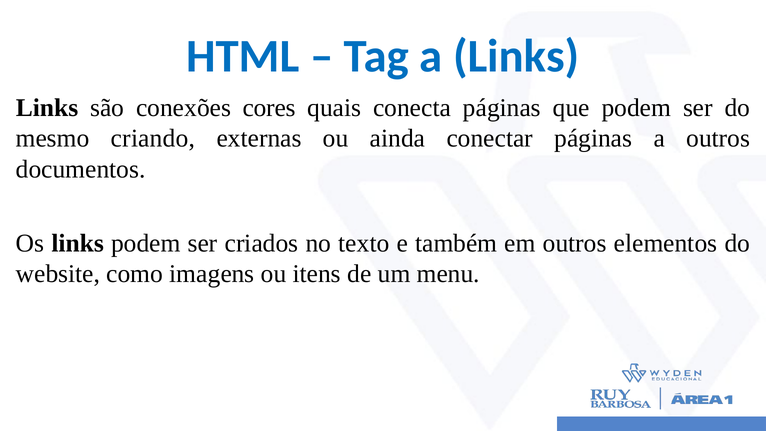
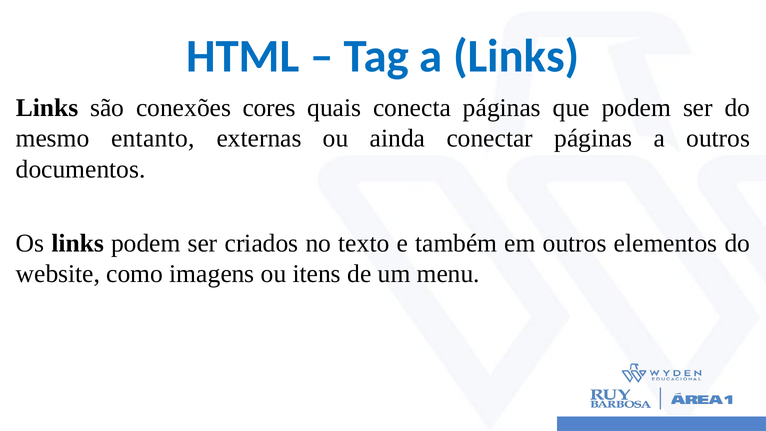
criando: criando -> entanto
